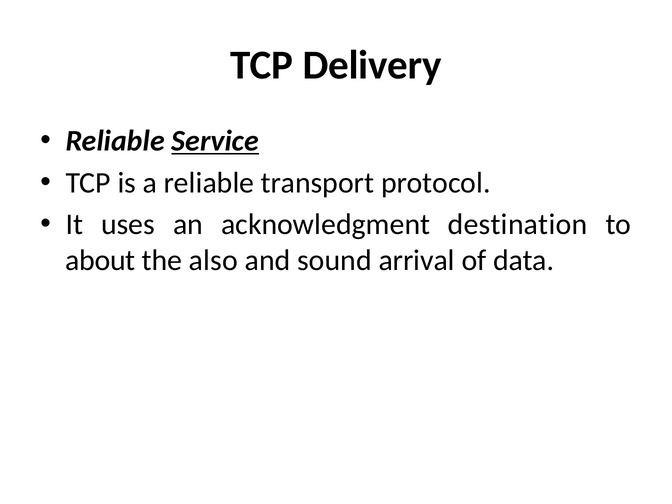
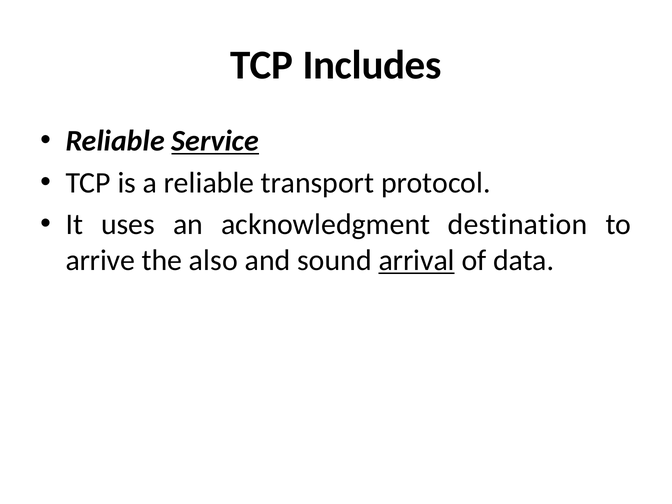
Delivery: Delivery -> Includes
about: about -> arrive
arrival underline: none -> present
